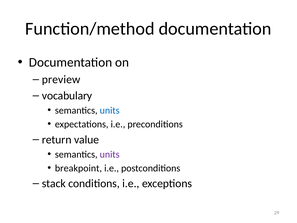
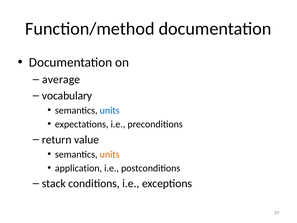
preview: preview -> average
units at (110, 154) colour: purple -> orange
breakpoint: breakpoint -> application
